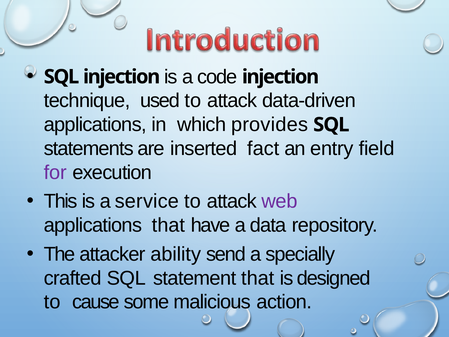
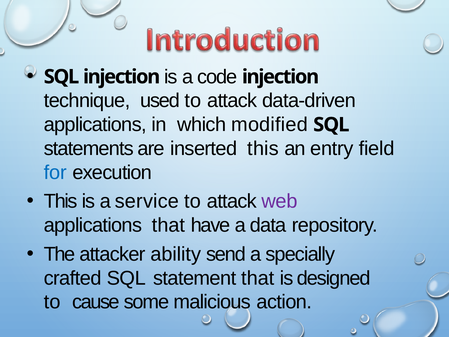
provides: provides -> modified
inserted fact: fact -> this
for colour: purple -> blue
